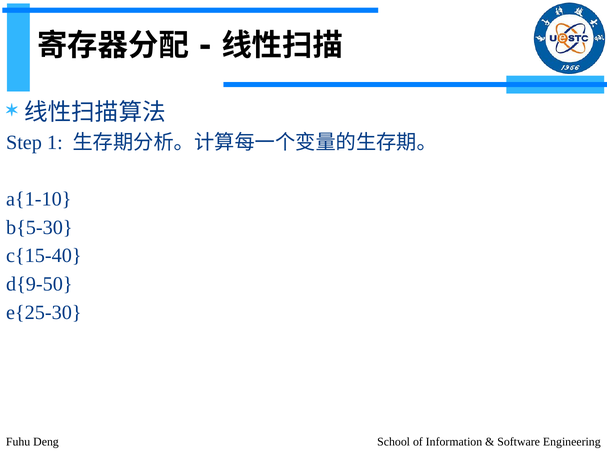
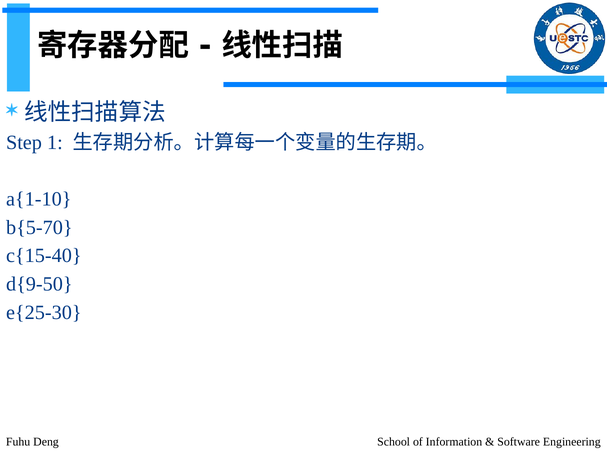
b{5-30: b{5-30 -> b{5-70
